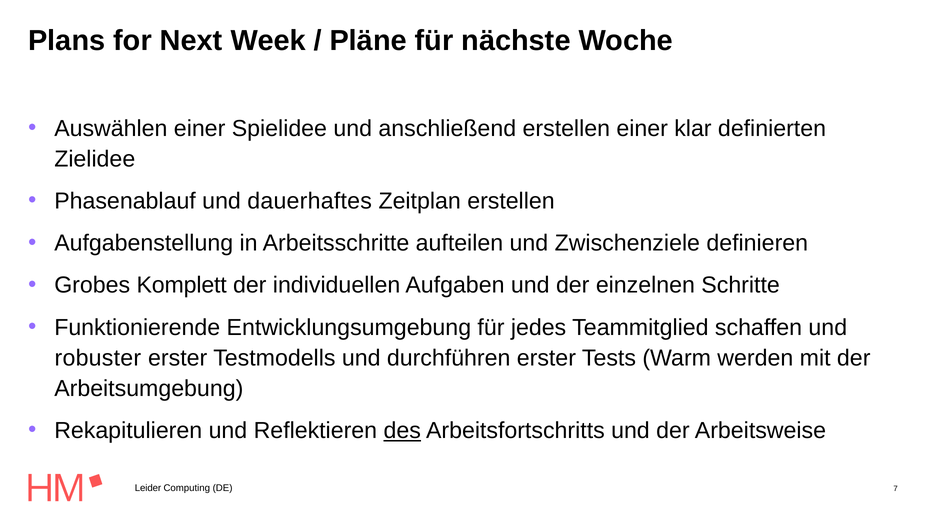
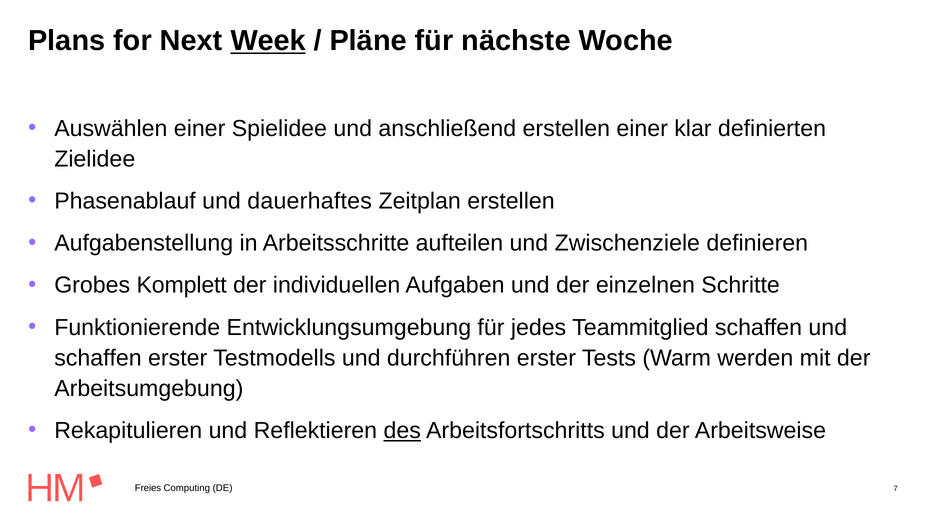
Week underline: none -> present
robuster at (98, 358): robuster -> schaffen
Leider: Leider -> Freies
